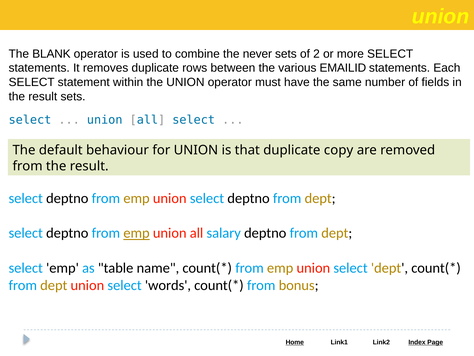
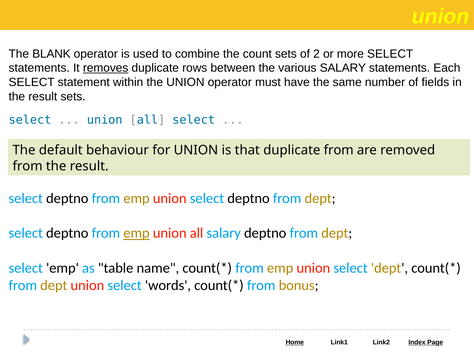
never: never -> count
removes underline: none -> present
various EMAILID: EMAILID -> SALARY
duplicate copy: copy -> from
